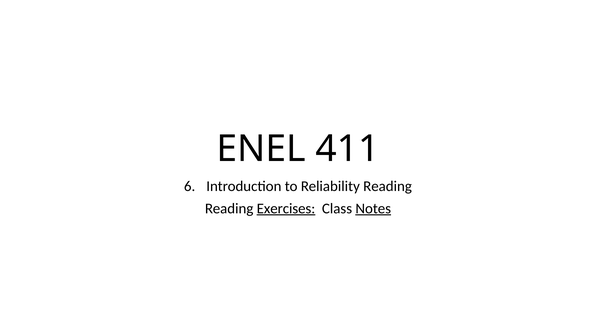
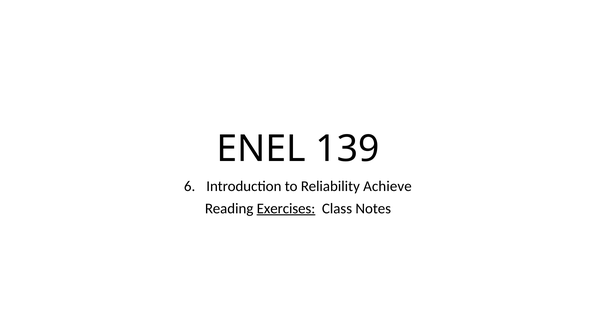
411: 411 -> 139
Reliability Reading: Reading -> Achieve
Notes underline: present -> none
